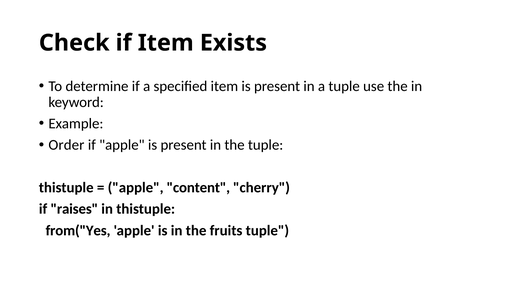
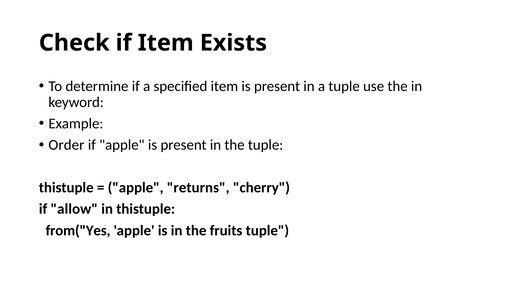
content: content -> returns
raises: raises -> allow
